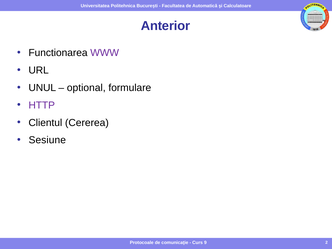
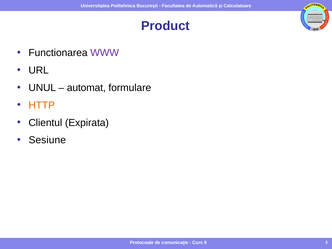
Anterior: Anterior -> Product
optional: optional -> automat
HTTP colour: purple -> orange
Cererea: Cererea -> Expirata
